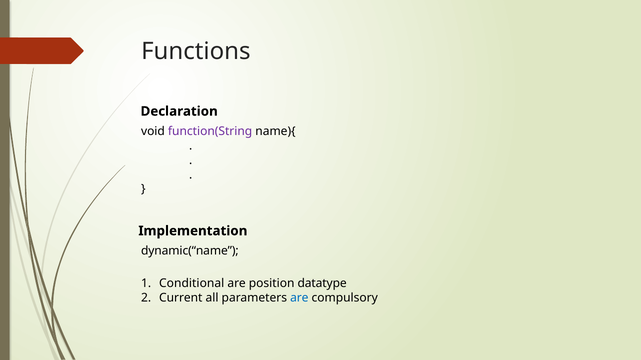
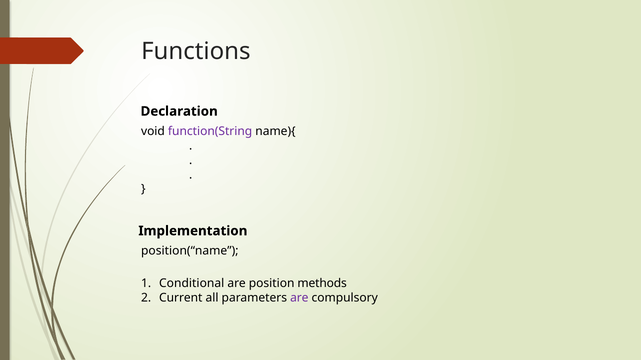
dynamic(“name: dynamic(“name -> position(“name
datatype: datatype -> methods
are at (299, 298) colour: blue -> purple
